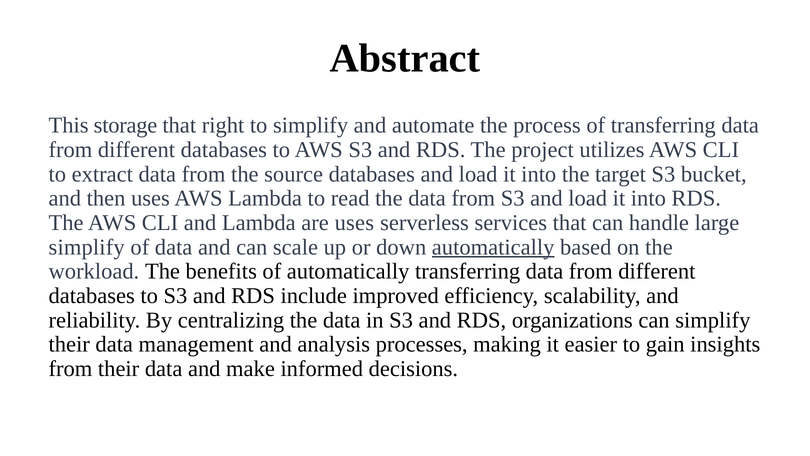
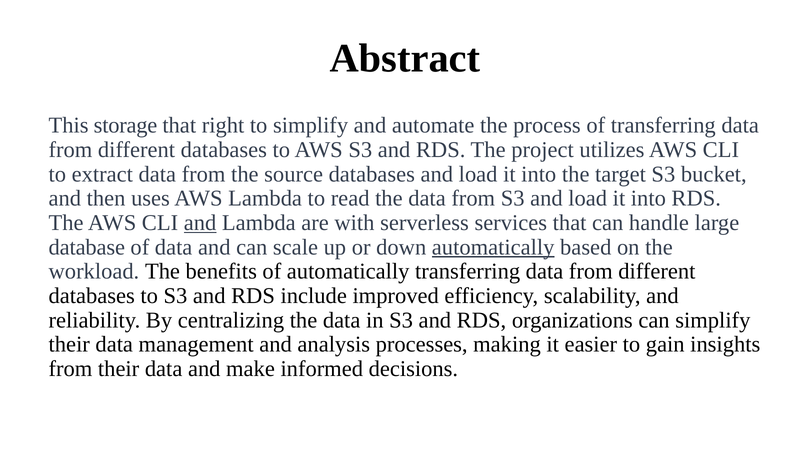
and at (200, 223) underline: none -> present
are uses: uses -> with
simplify at (87, 247): simplify -> database
